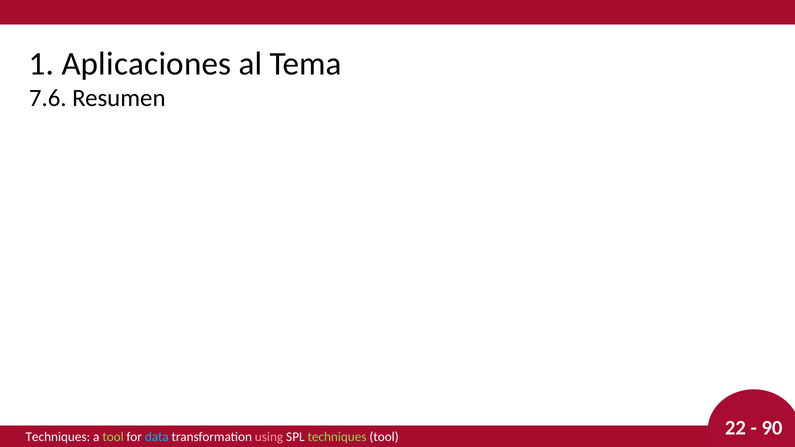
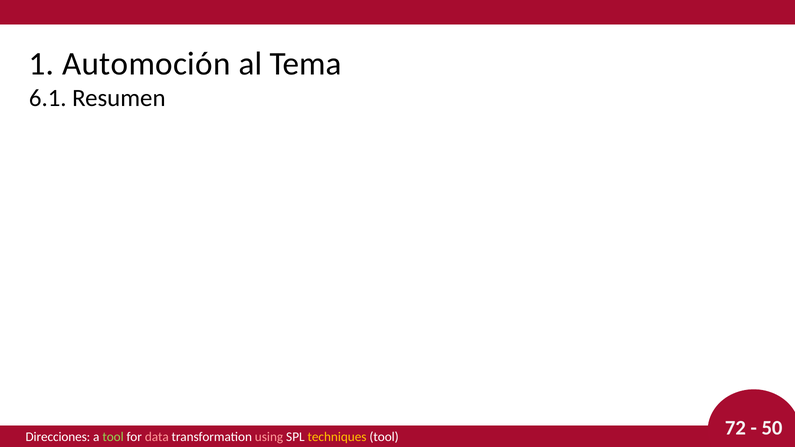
Aplicaciones: Aplicaciones -> Automoción
7.6: 7.6 -> 6.1
Techniques at (58, 437): Techniques -> Direcciones
data colour: light blue -> pink
techniques at (337, 437) colour: light green -> yellow
22: 22 -> 72
90: 90 -> 50
